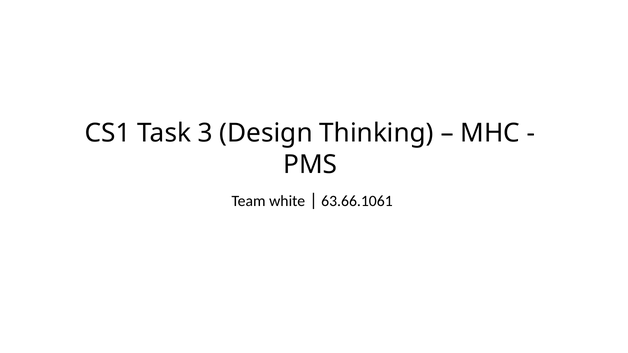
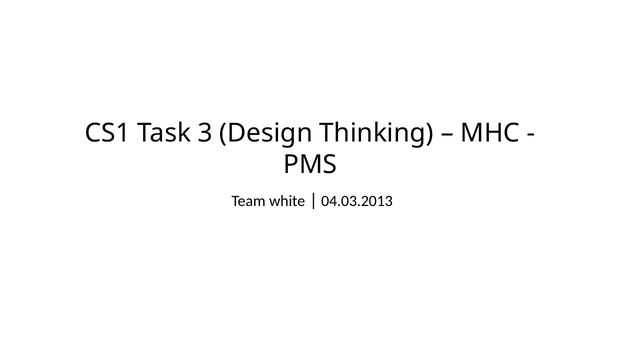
63.66.1061: 63.66.1061 -> 04.03.2013
